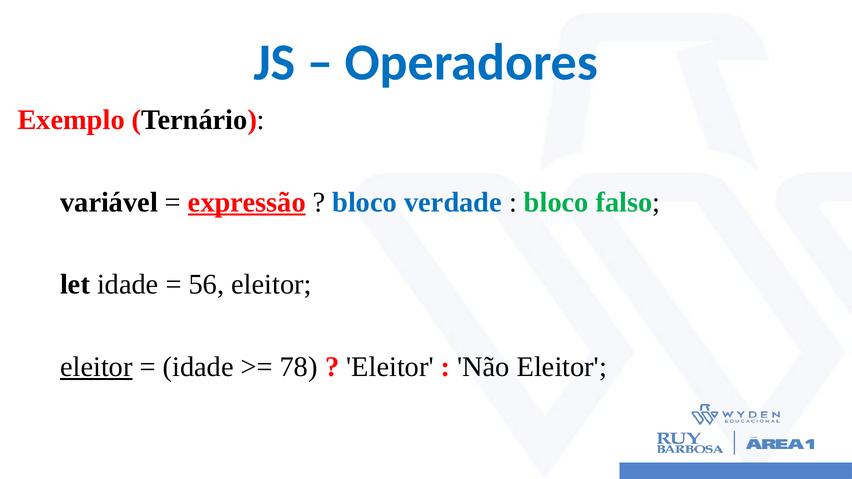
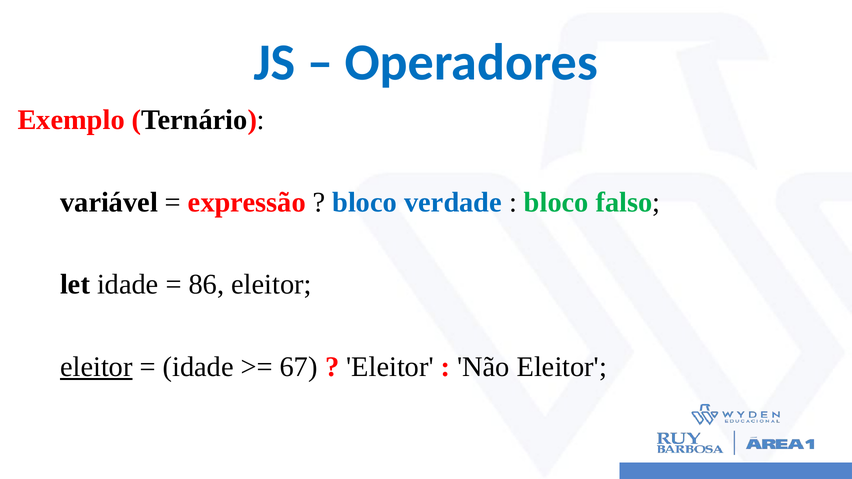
expressão underline: present -> none
56: 56 -> 86
78: 78 -> 67
